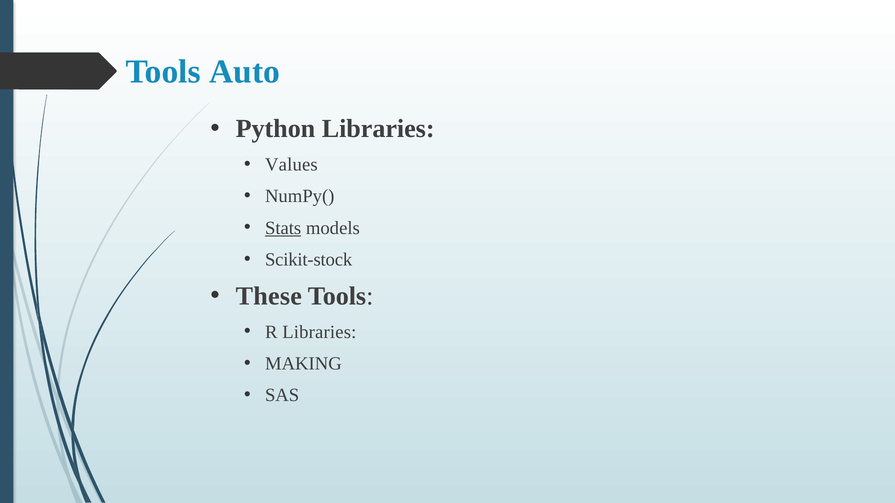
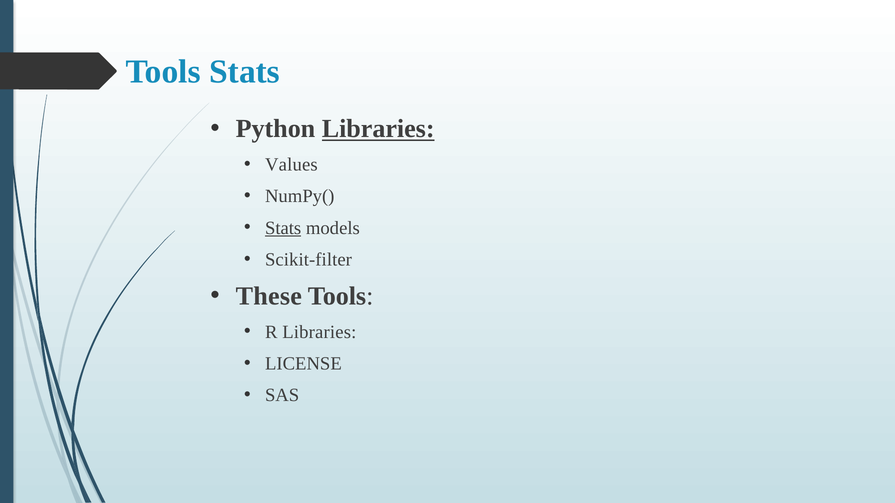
Tools Auto: Auto -> Stats
Libraries at (378, 129) underline: none -> present
Scikit-stock: Scikit-stock -> Scikit-filter
MAKING: MAKING -> LICENSE
